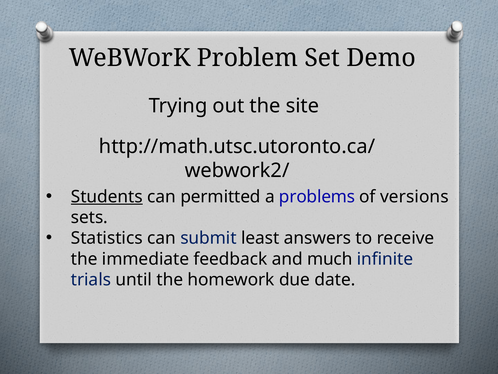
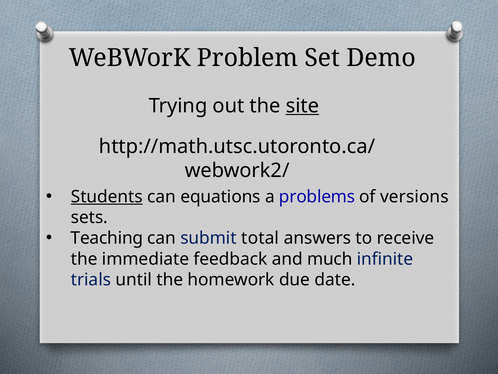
site underline: none -> present
permitted: permitted -> equations
Statistics: Statistics -> Teaching
least: least -> total
